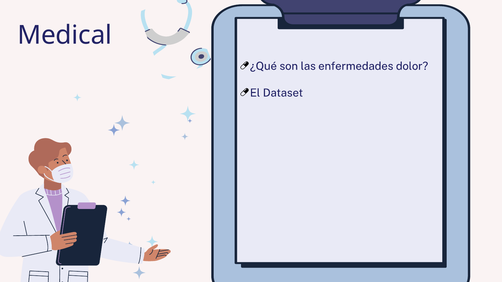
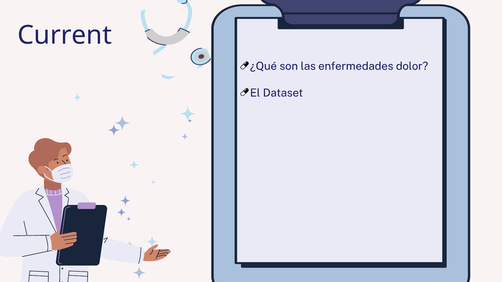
Medical: Medical -> Current
